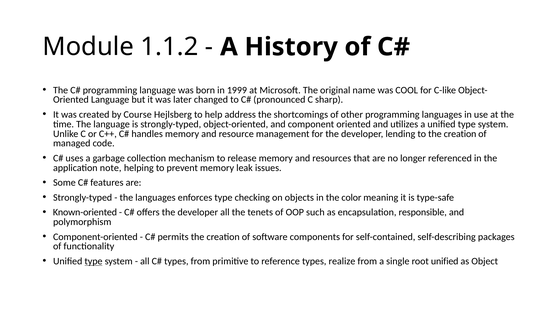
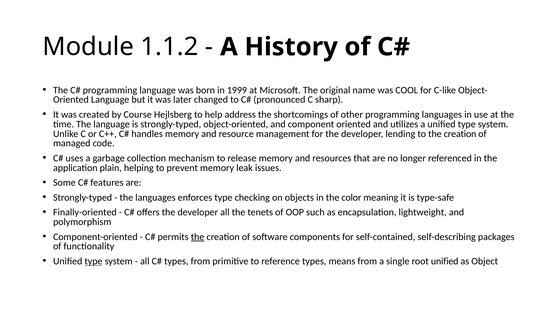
note: note -> plain
Known-oriented: Known-oriented -> Finally-oriented
responsible: responsible -> lightweight
the at (198, 237) underline: none -> present
realize: realize -> means
